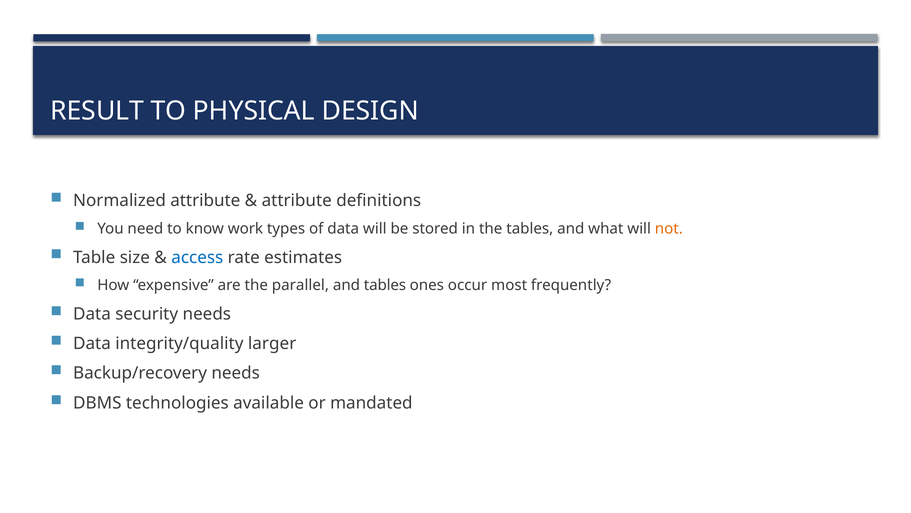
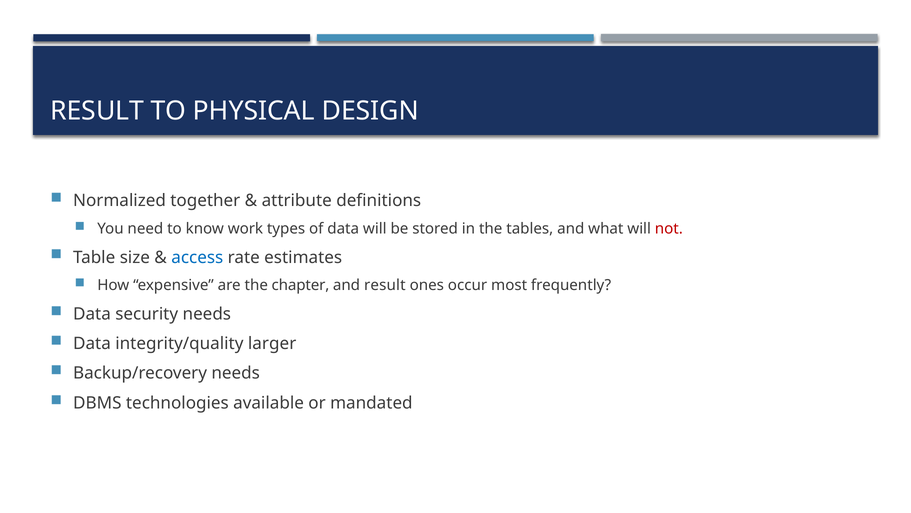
Normalized attribute: attribute -> together
not colour: orange -> red
parallel: parallel -> chapter
and tables: tables -> result
